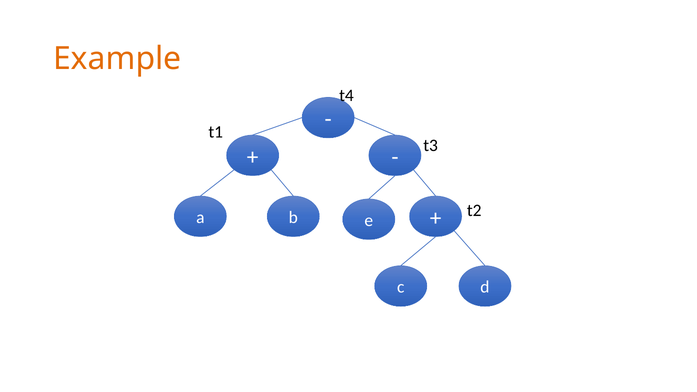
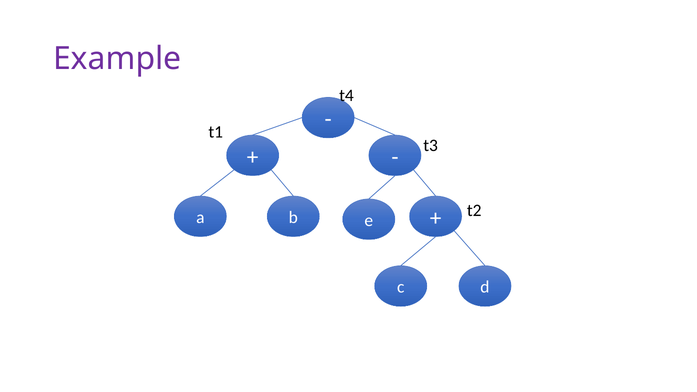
Example colour: orange -> purple
